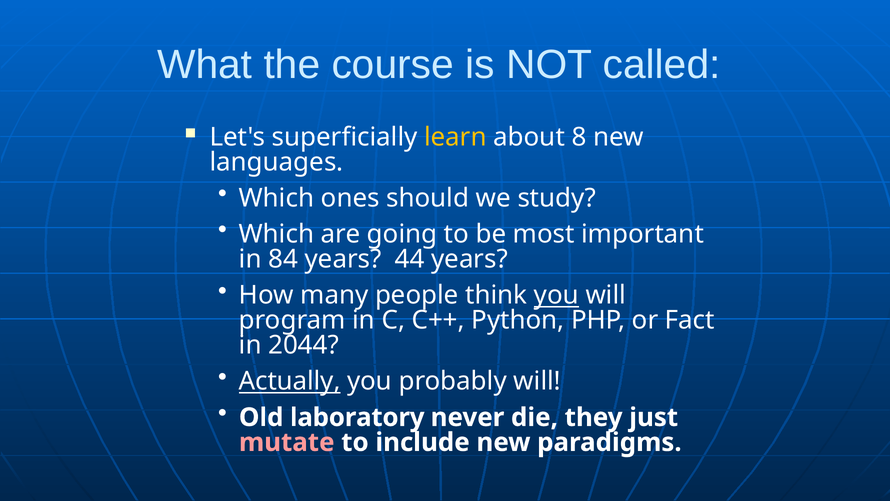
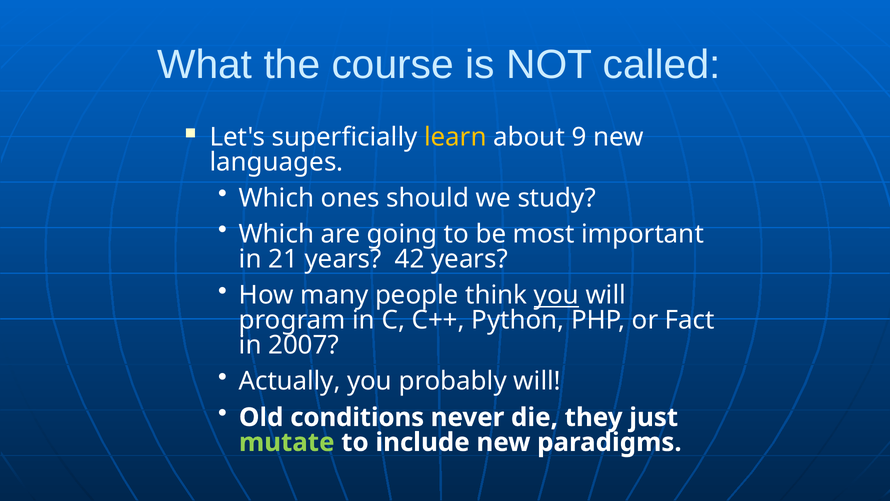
8: 8 -> 9
84: 84 -> 21
44: 44 -> 42
2044: 2044 -> 2007
Actually underline: present -> none
laboratory: laboratory -> conditions
mutate colour: pink -> light green
